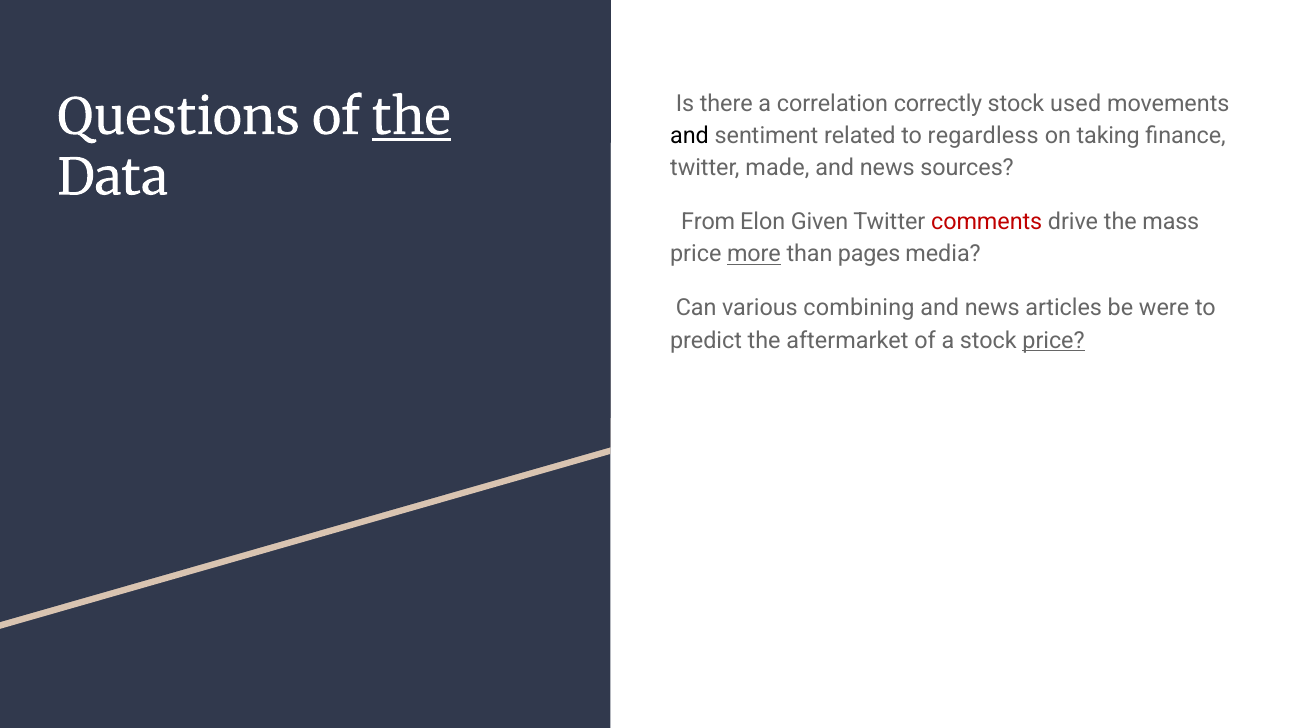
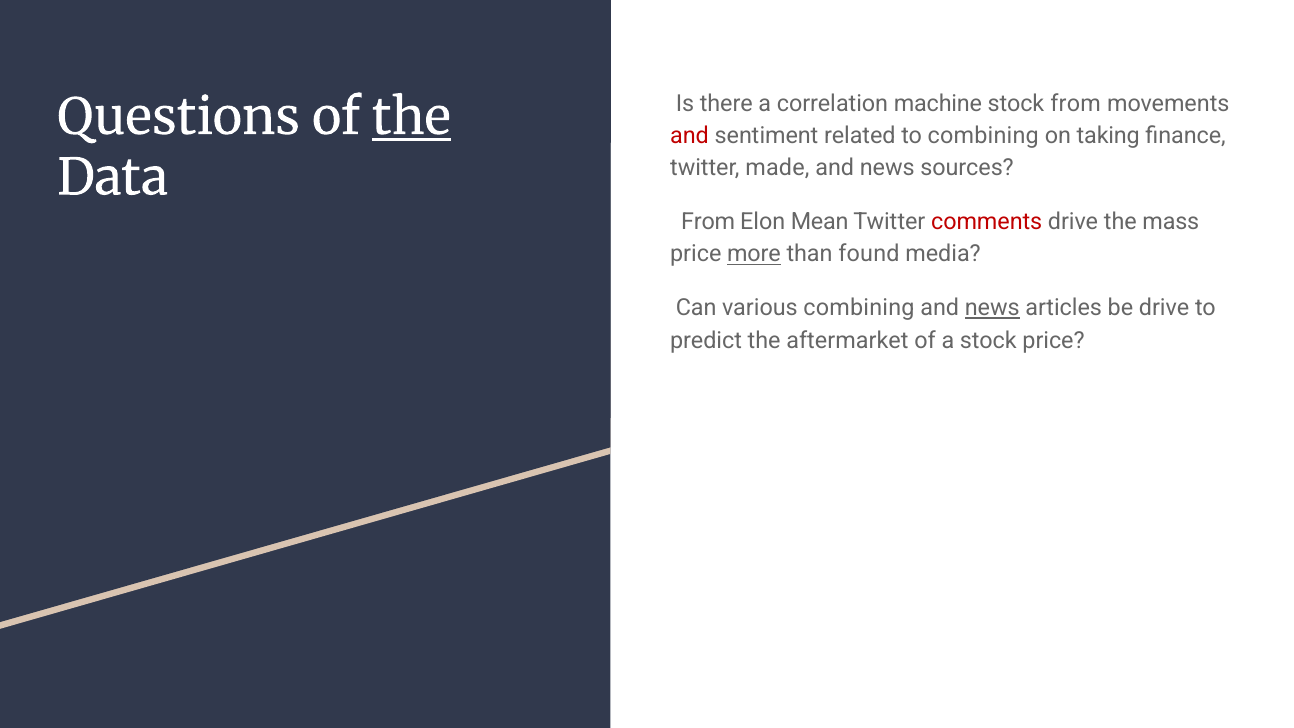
correctly: correctly -> machine
stock used: used -> from
and at (690, 136) colour: black -> red
to regardless: regardless -> combining
Given: Given -> Mean
pages: pages -> found
news at (992, 308) underline: none -> present
be were: were -> drive
price at (1054, 340) underline: present -> none
